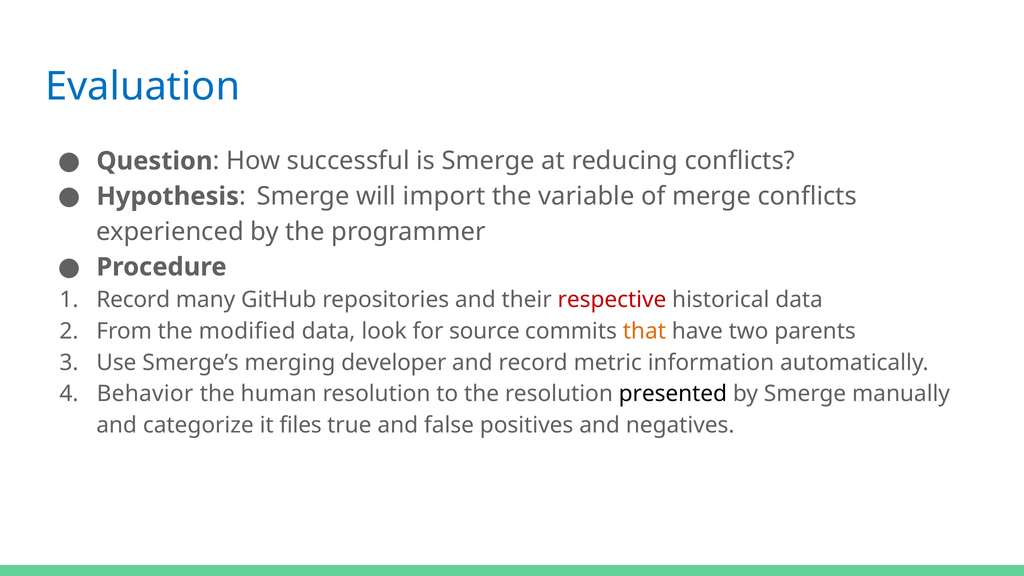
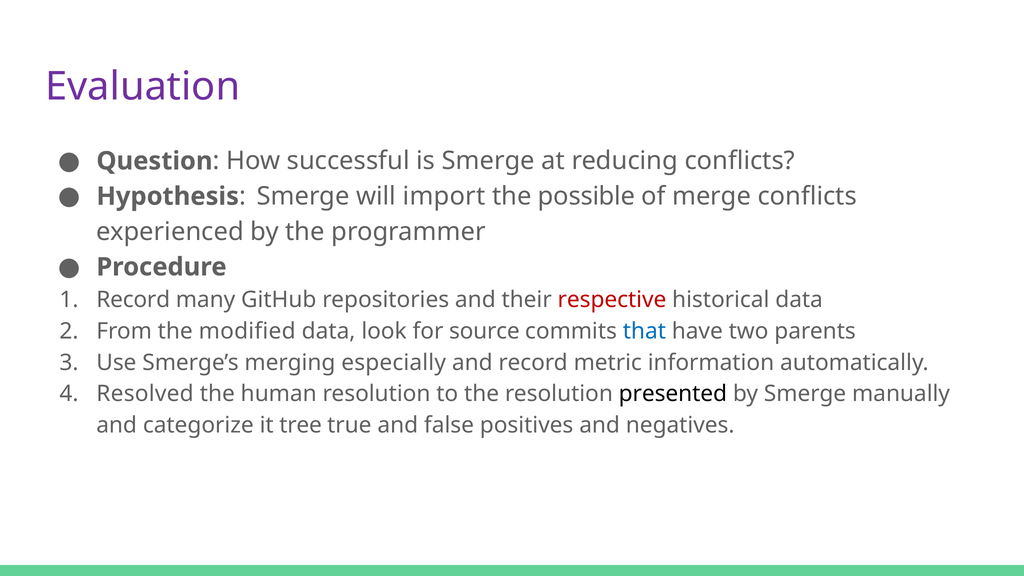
Evaluation colour: blue -> purple
variable: variable -> possible
that colour: orange -> blue
developer: developer -> especially
Behavior: Behavior -> Resolved
files: files -> tree
